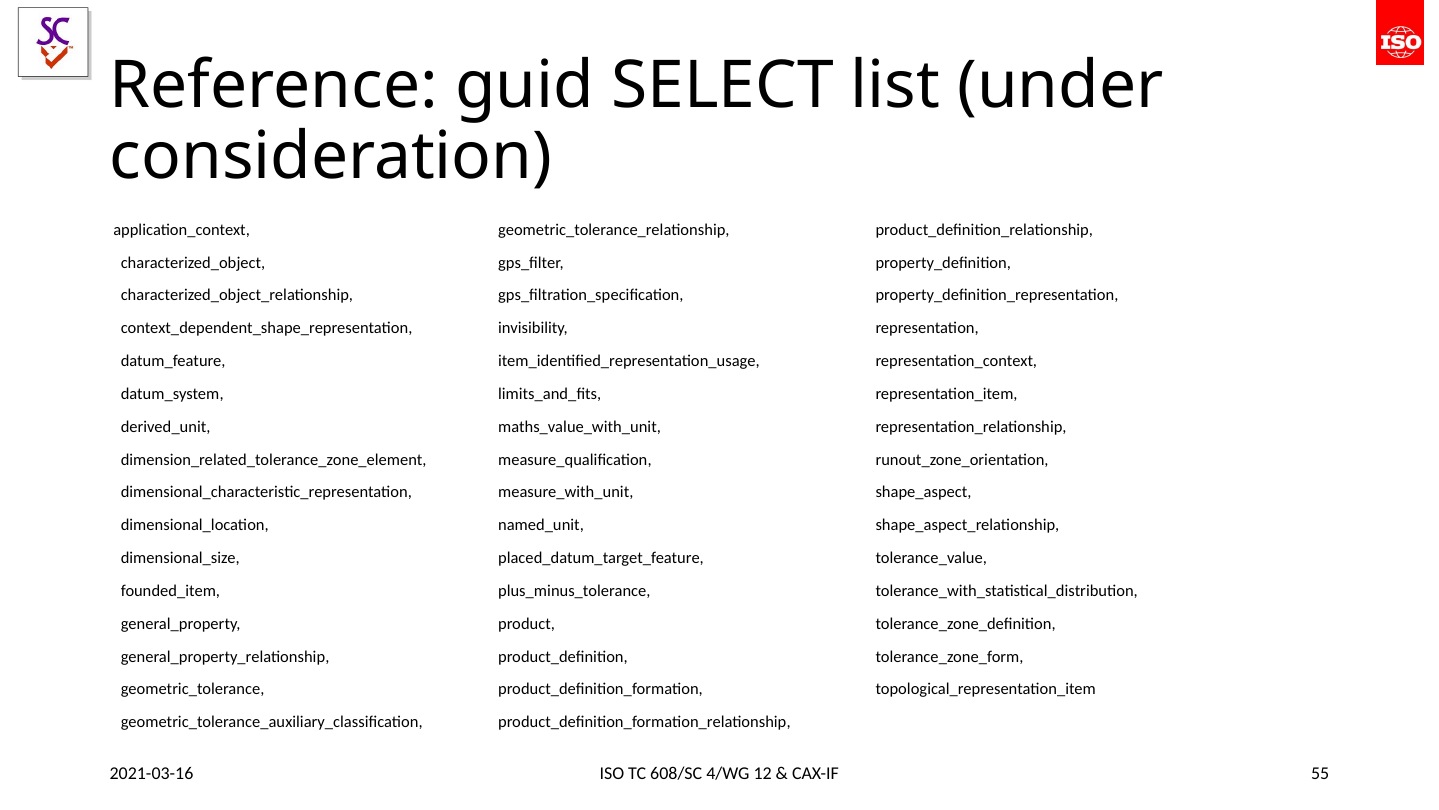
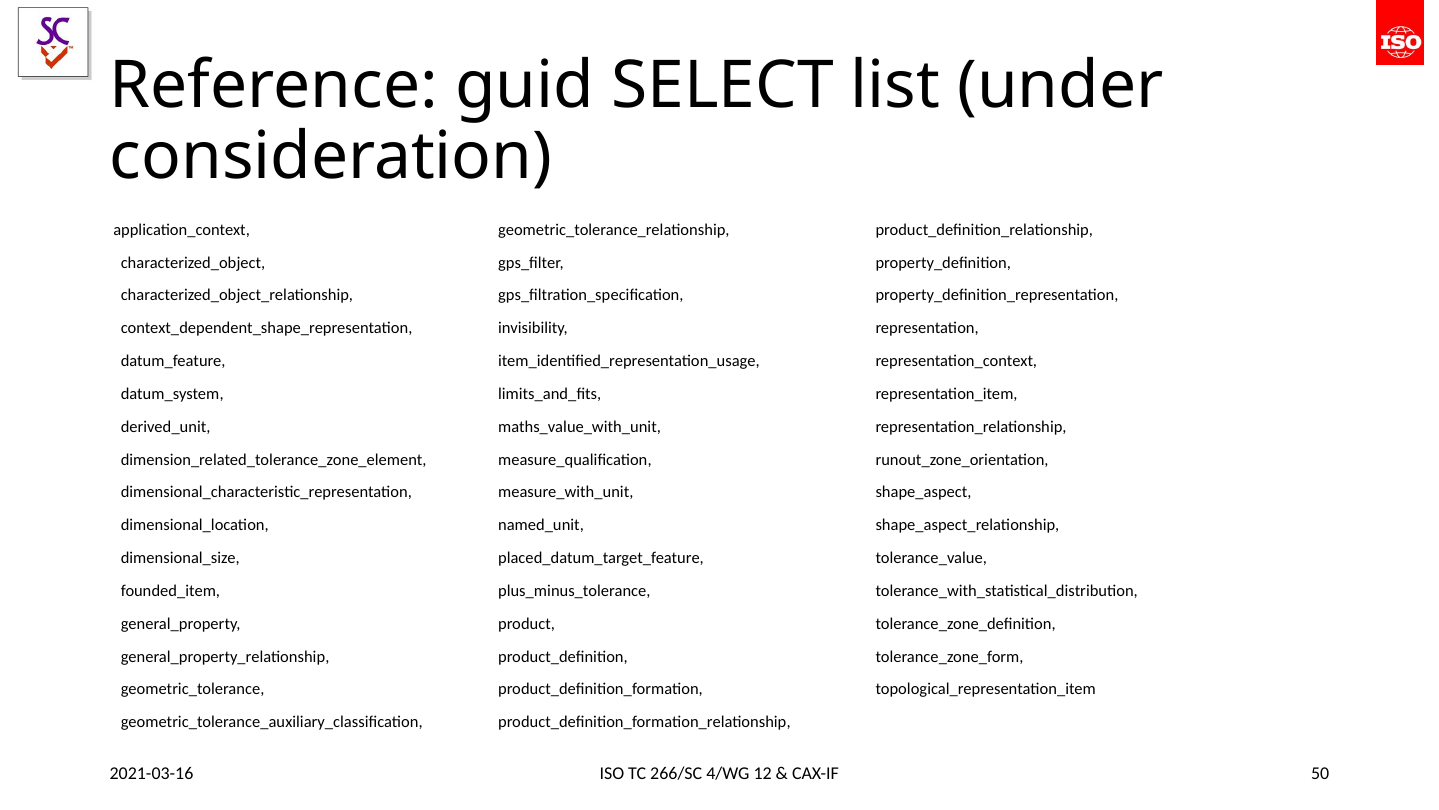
608/SC: 608/SC -> 266/SC
55: 55 -> 50
